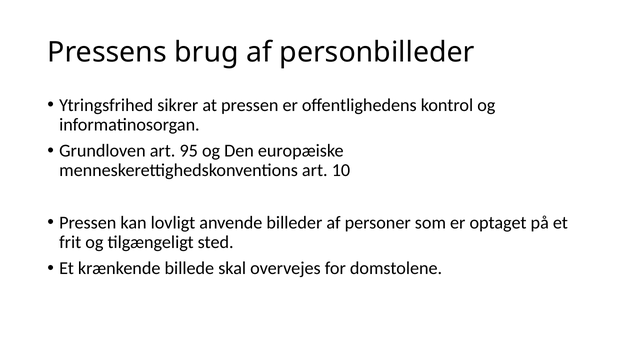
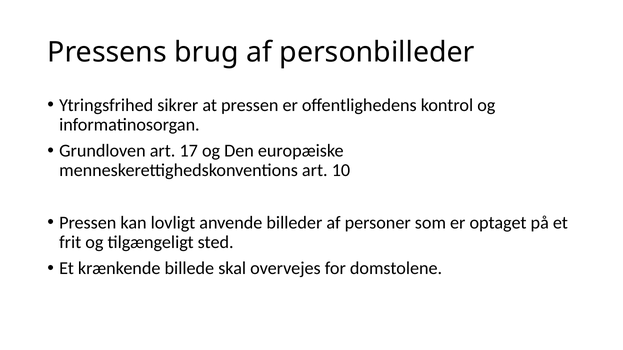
95: 95 -> 17
